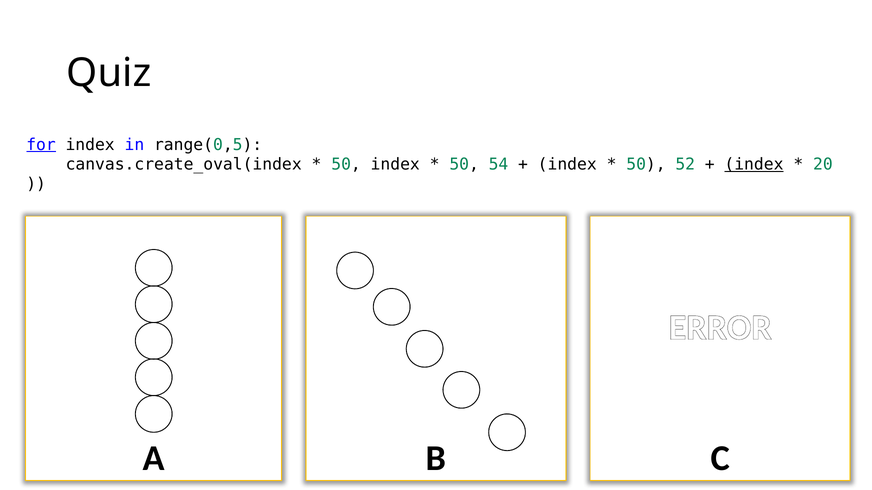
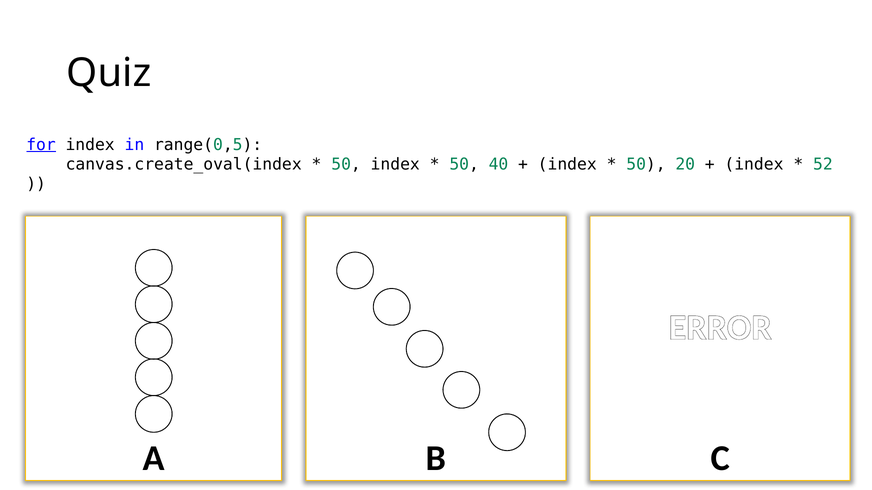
54: 54 -> 40
52: 52 -> 20
index at (754, 164) underline: present -> none
20: 20 -> 52
